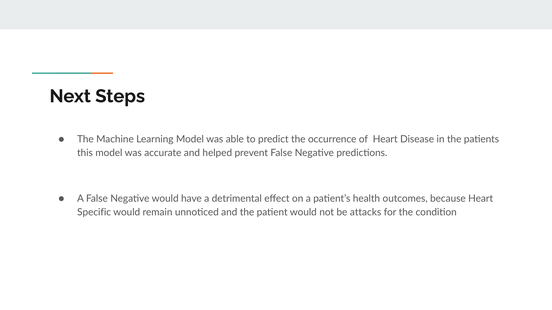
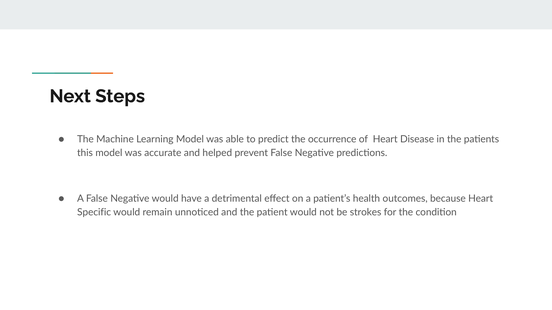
attacks: attacks -> strokes
